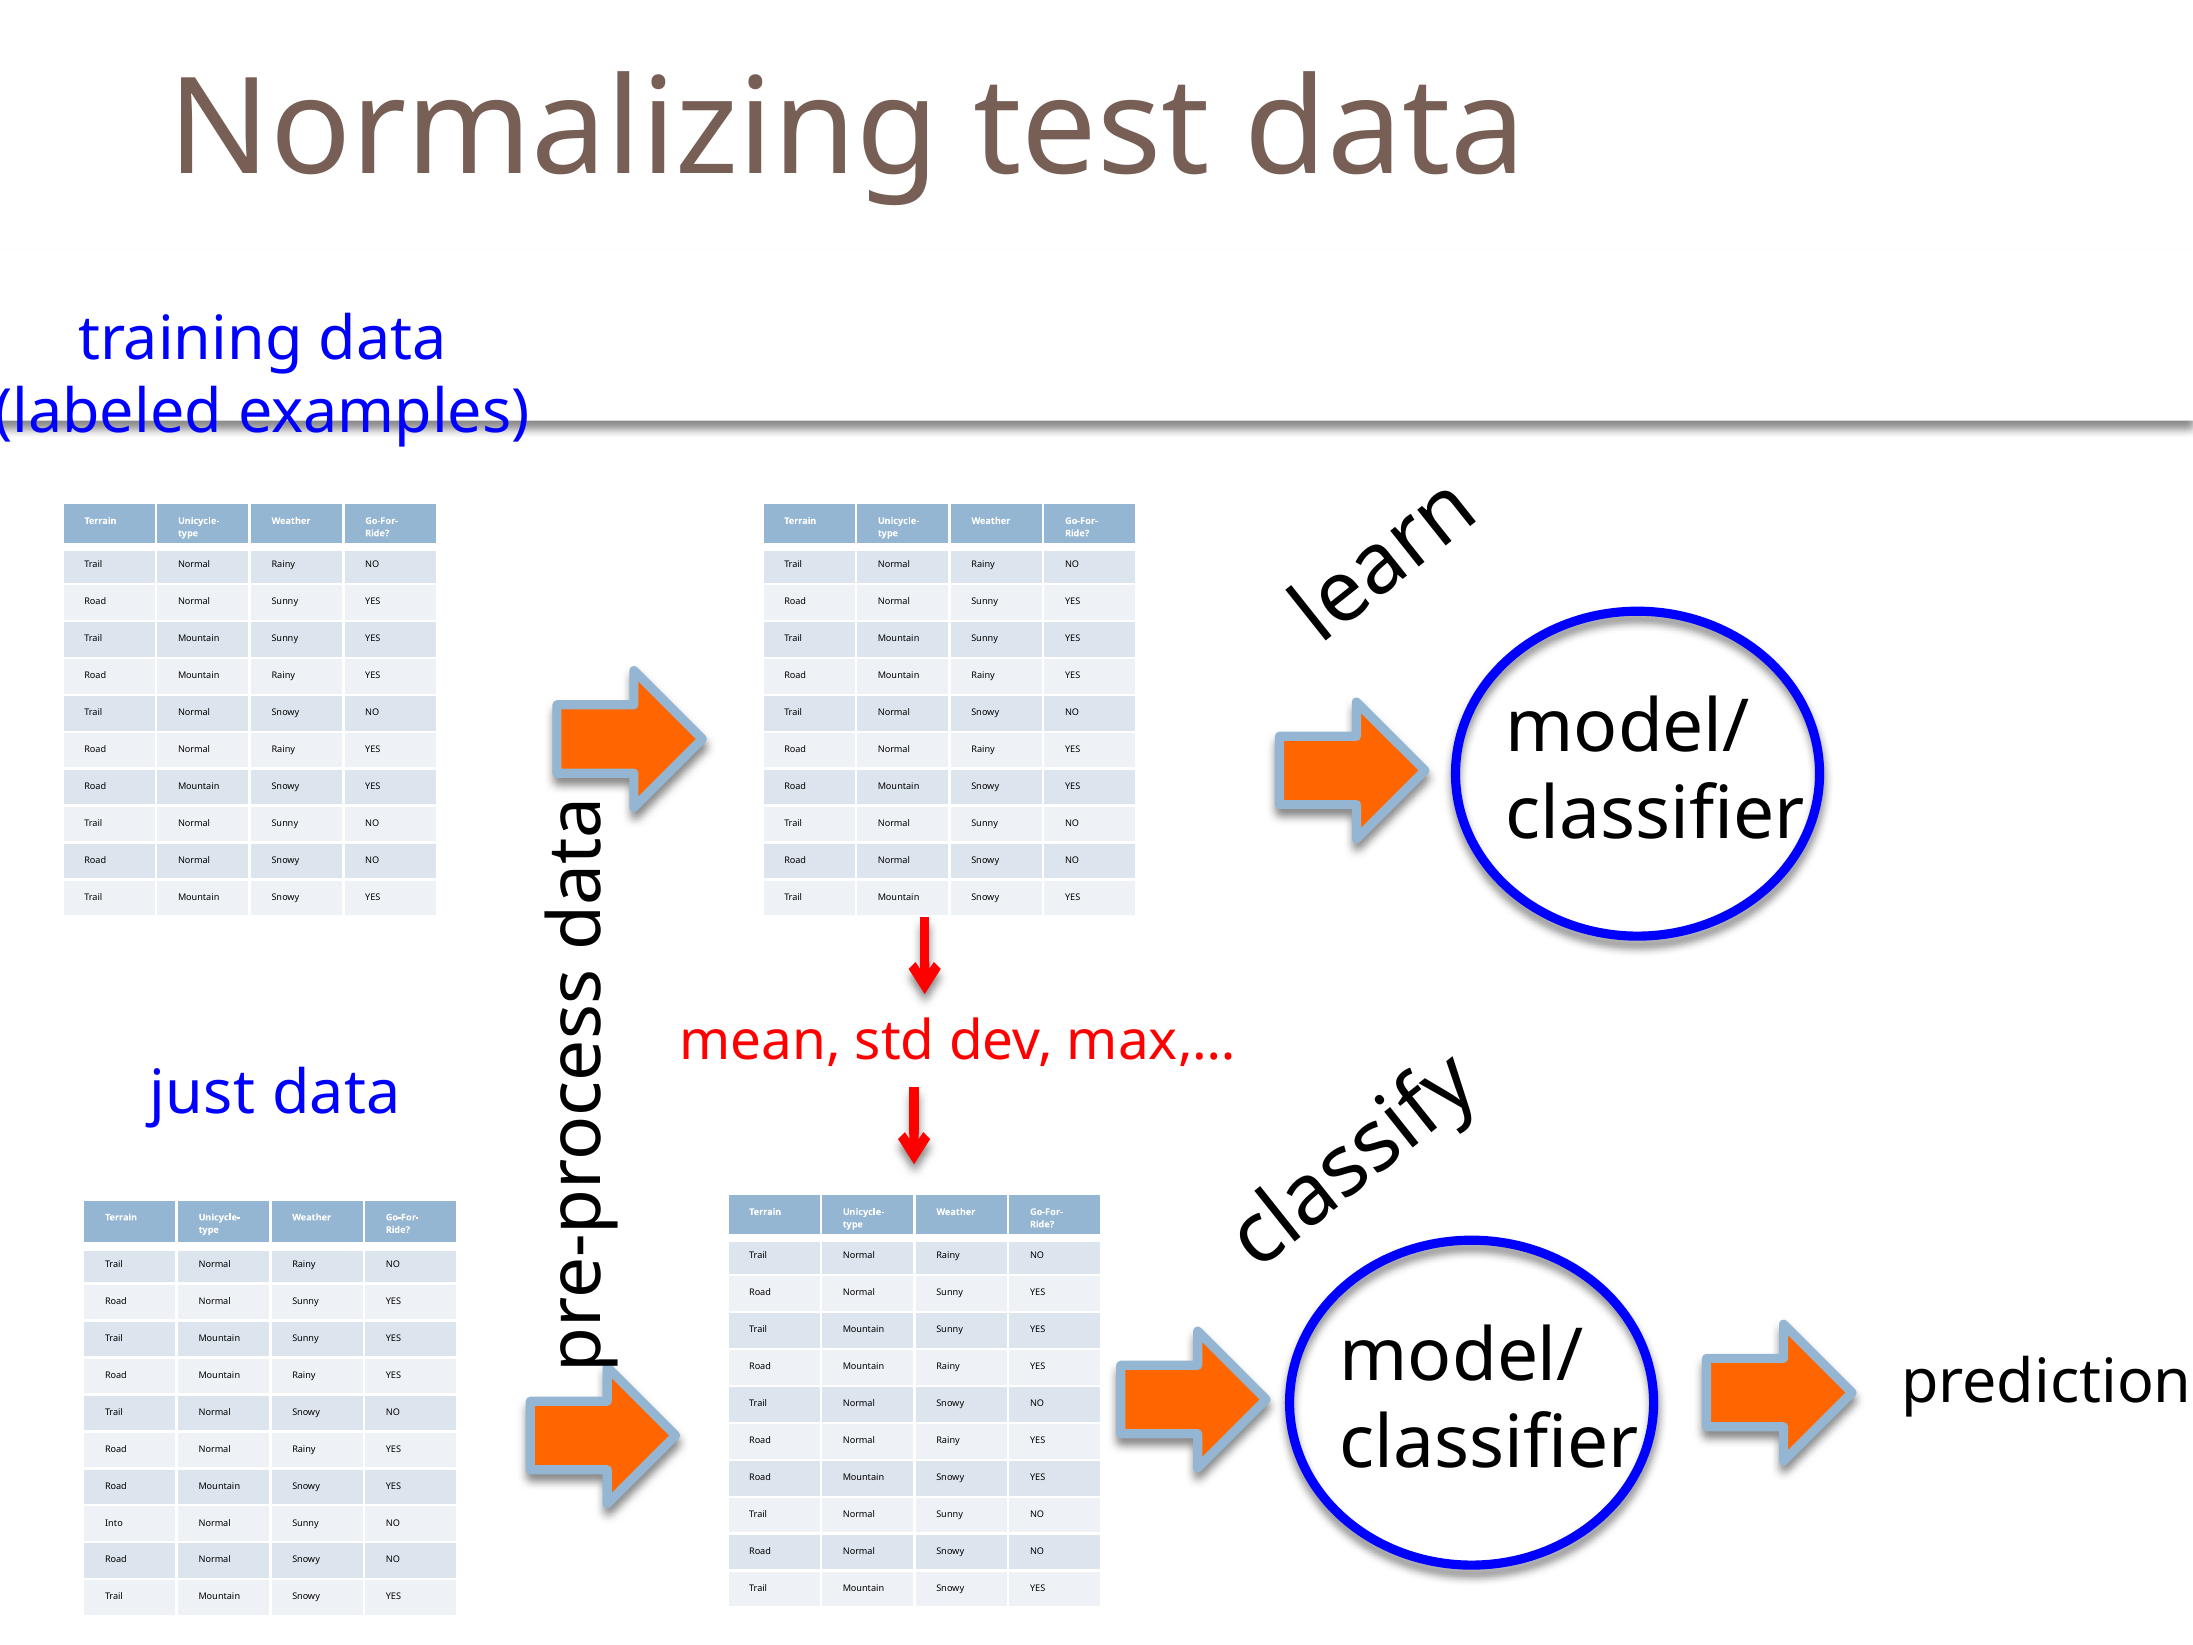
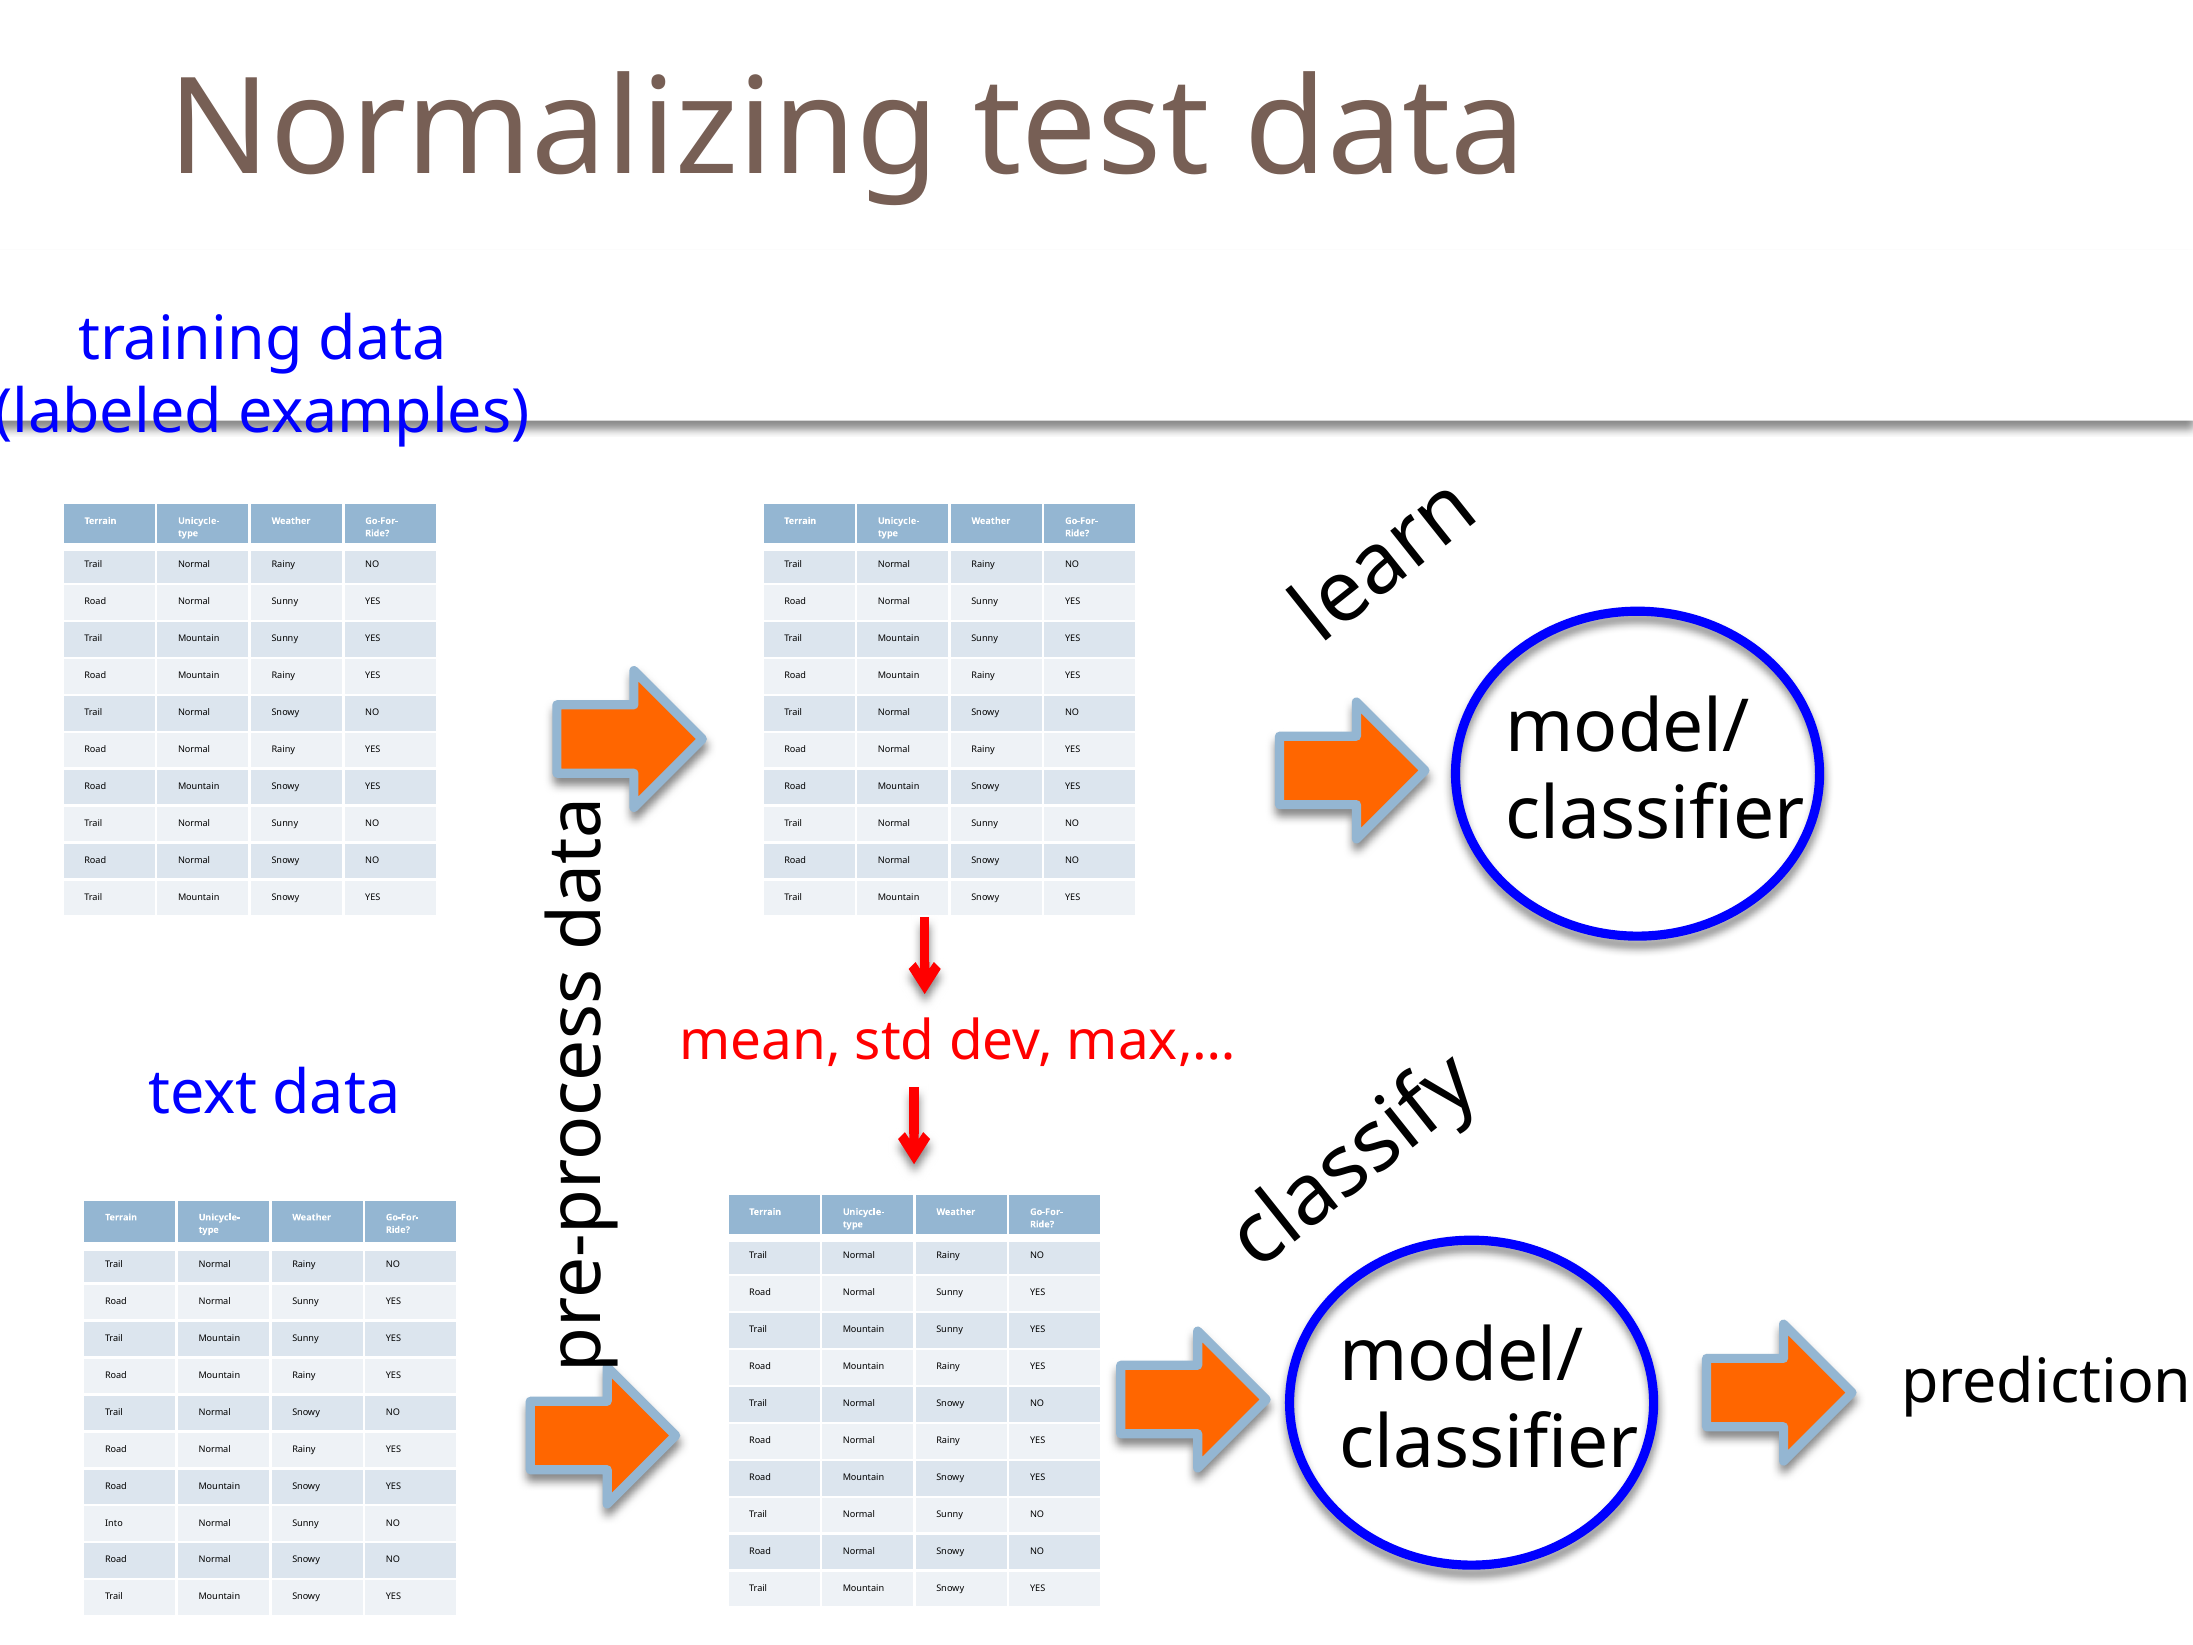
just: just -> text
